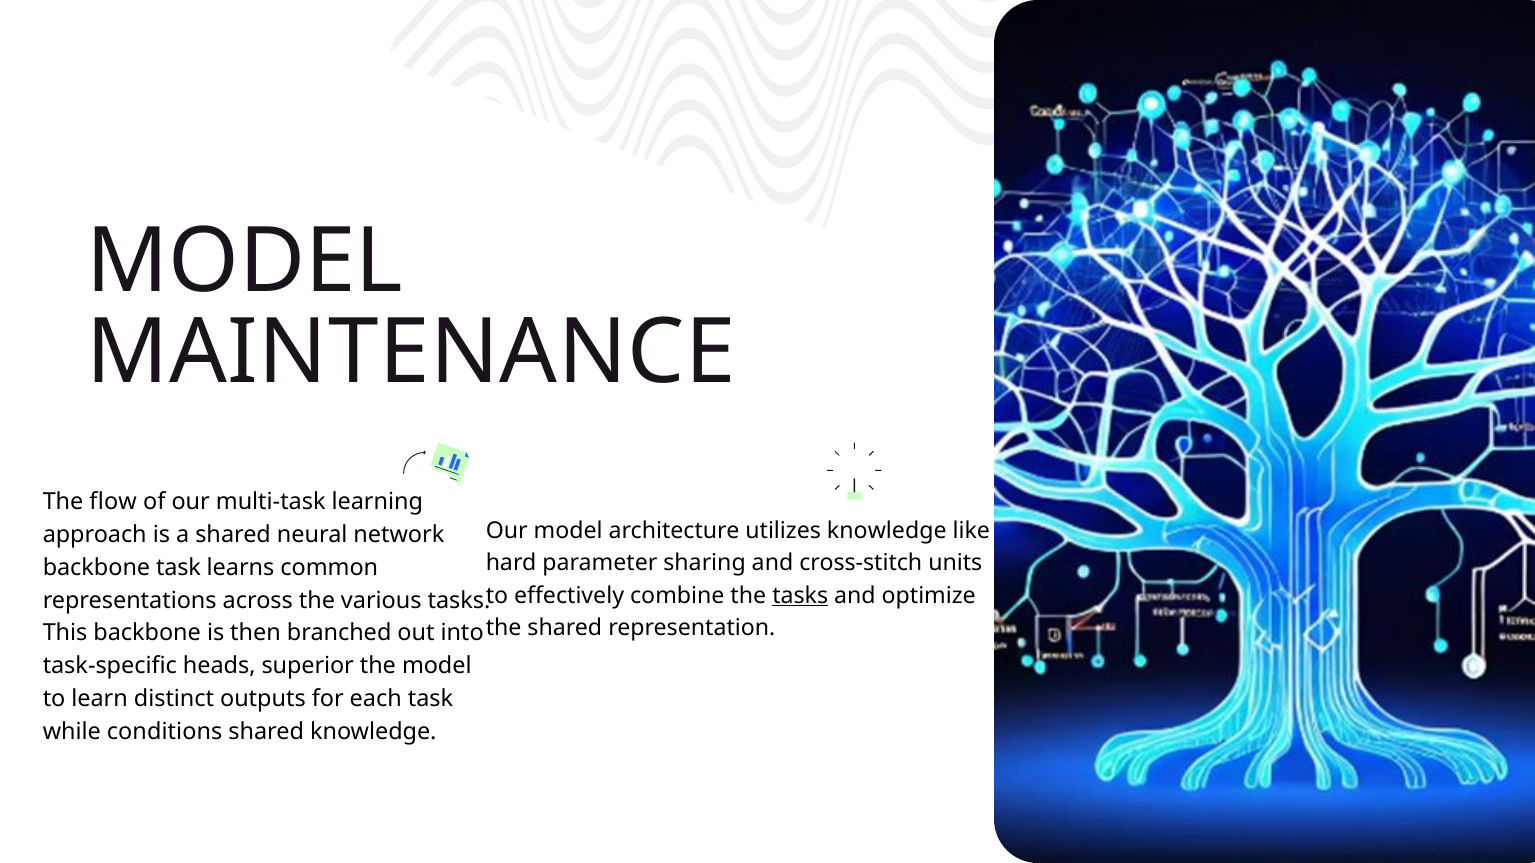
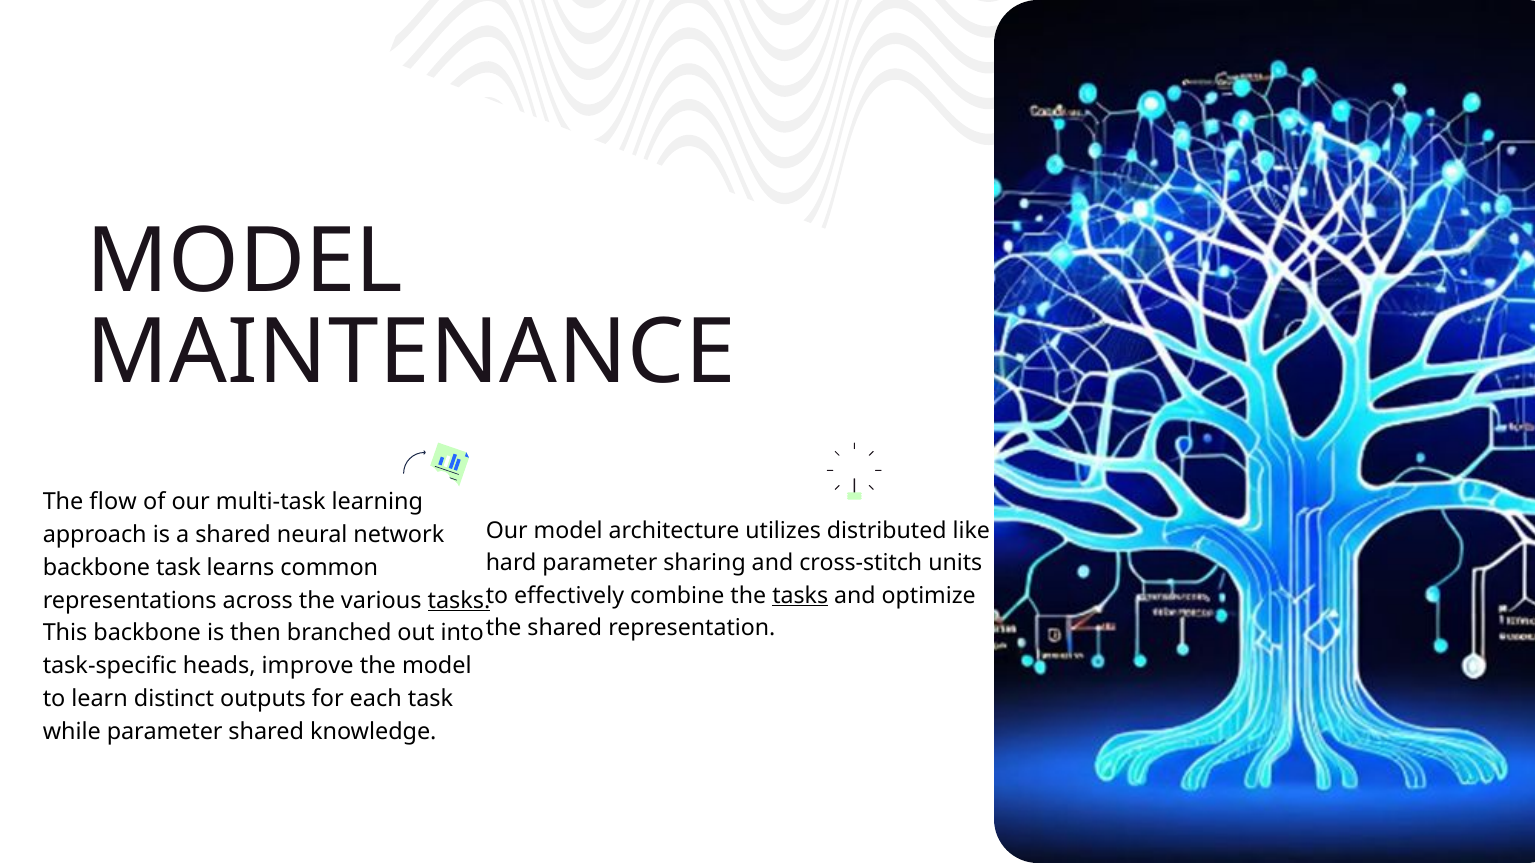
utilizes knowledge: knowledge -> distributed
tasks at (459, 601) underline: none -> present
superior: superior -> improve
while conditions: conditions -> parameter
